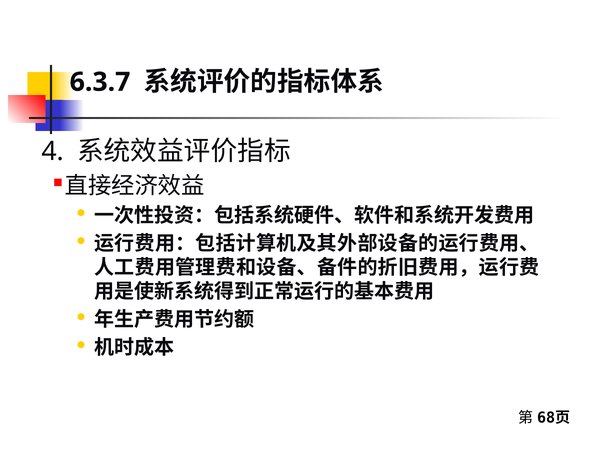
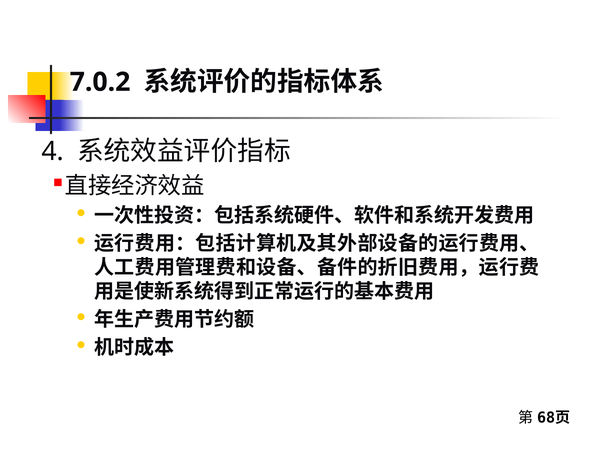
6.3.7: 6.3.7 -> 7.0.2
